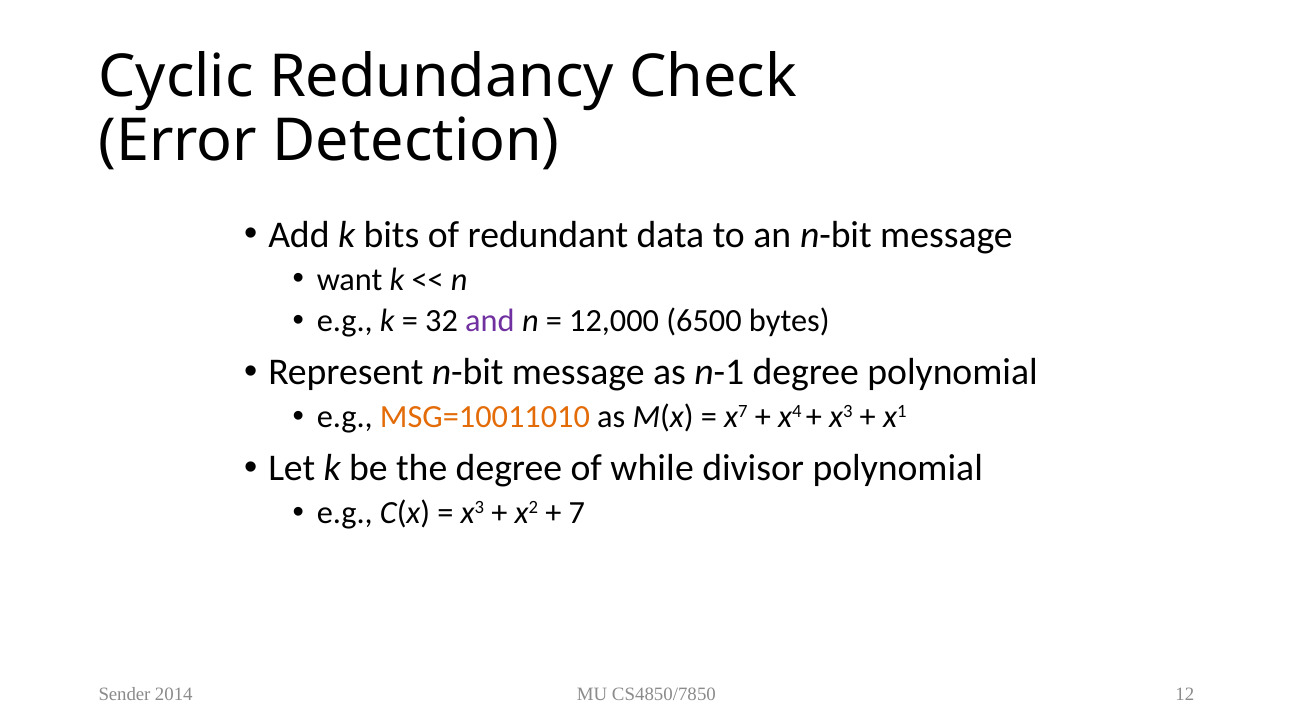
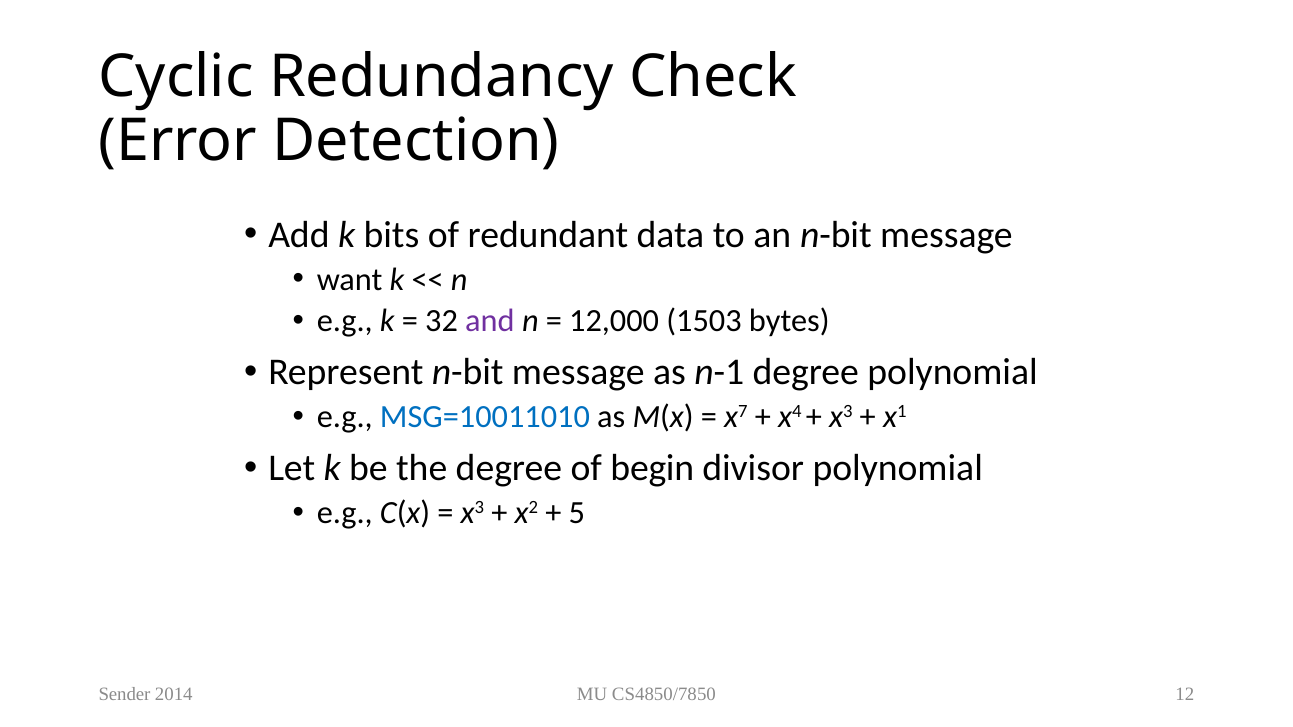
6500: 6500 -> 1503
MSG=10011010 colour: orange -> blue
while: while -> begin
7: 7 -> 5
